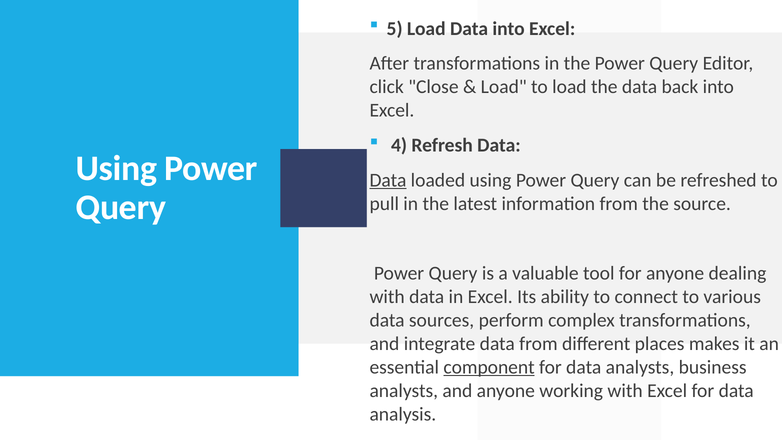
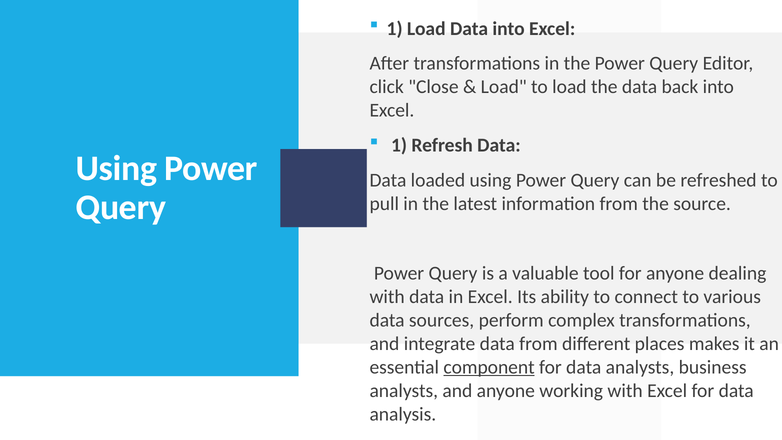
5 at (395, 29): 5 -> 1
4 at (399, 145): 4 -> 1
Data at (388, 180) underline: present -> none
